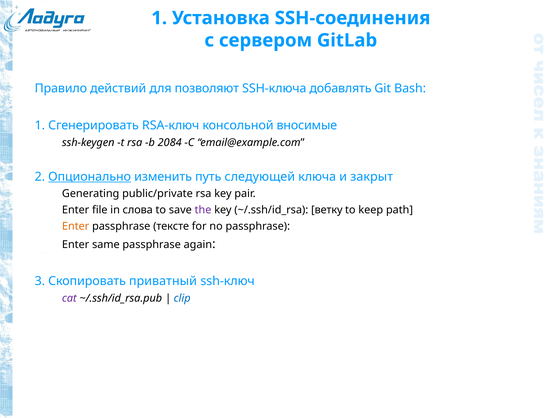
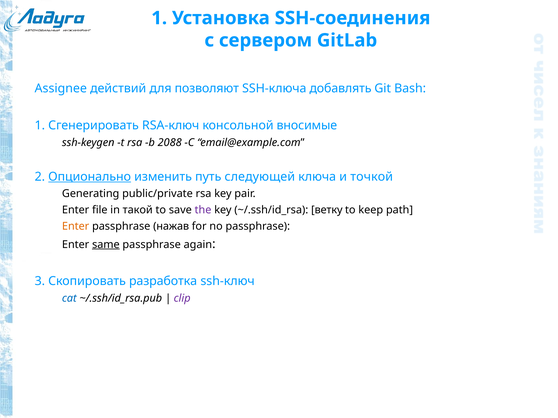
Правило: Правило -> Assignee
2084: 2084 -> 2088
закрыт: закрыт -> точкой
слова: слова -> такой
тексте: тексте -> нажав
same underline: none -> present
приватный: приватный -> разработка
cat colour: purple -> blue
clip colour: blue -> purple
